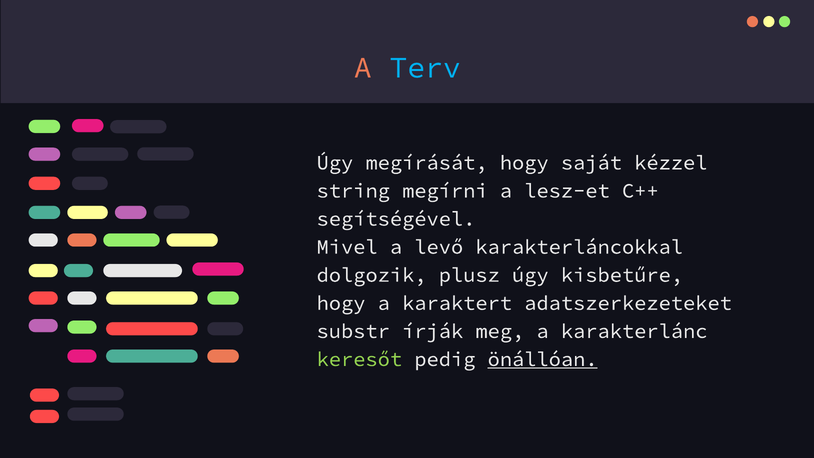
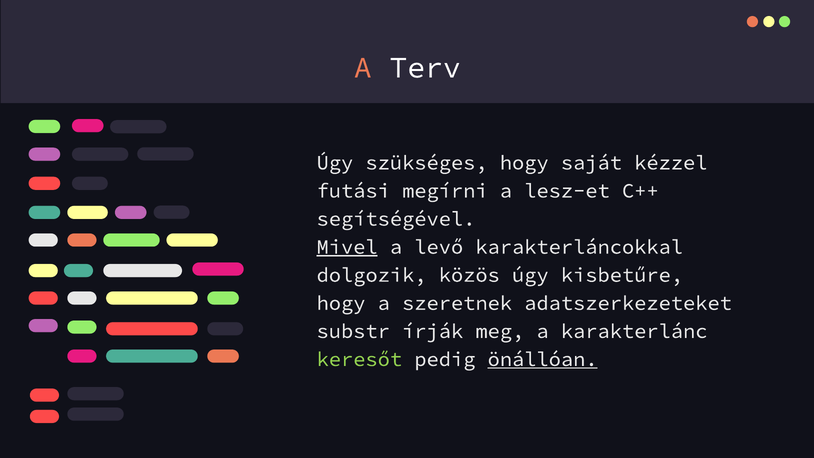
Terv colour: light blue -> white
megírását: megírását -> szükséges
string: string -> futási
Mivel underline: none -> present
plusz: plusz -> közös
karaktert: karaktert -> szeretnek
